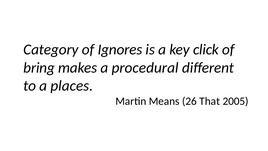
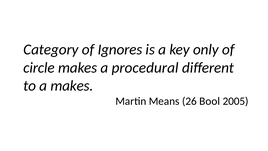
click: click -> only
bring: bring -> circle
a places: places -> makes
That: That -> Bool
